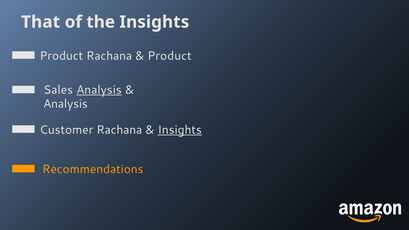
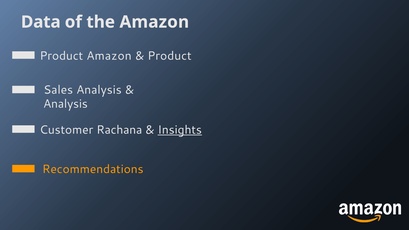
That: That -> Data
the Insights: Insights -> Amazon
Product Rachana: Rachana -> Amazon
Analysis at (99, 90) underline: present -> none
